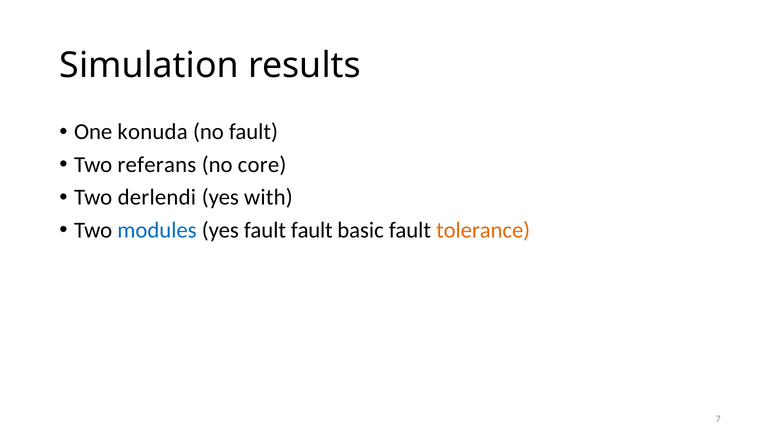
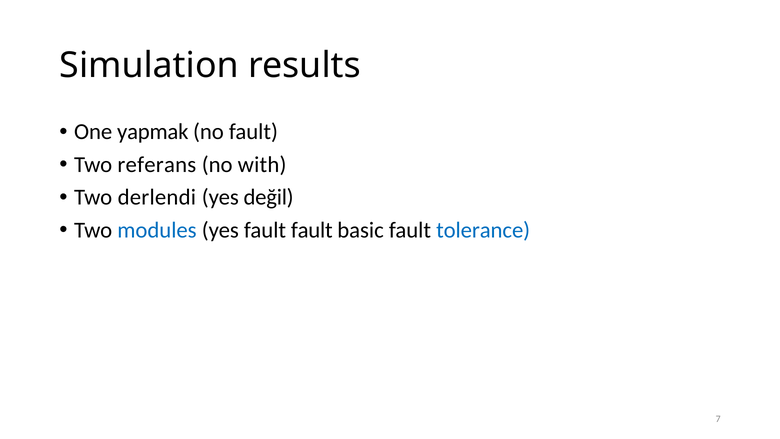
konuda: konuda -> yapmak
core: core -> with
with: with -> değil
tolerance colour: orange -> blue
